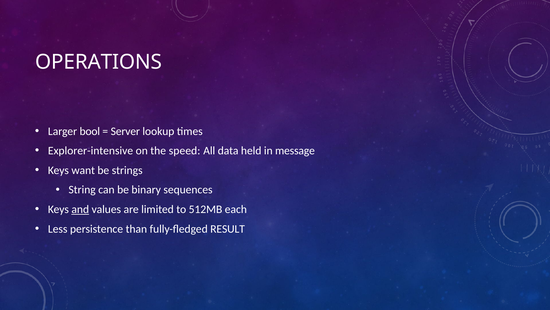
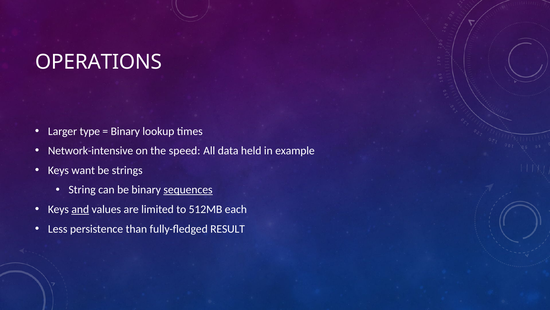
bool: bool -> type
Server at (125, 131): Server -> Binary
Explorer-intensive: Explorer-intensive -> Network-intensive
message: message -> example
sequences underline: none -> present
